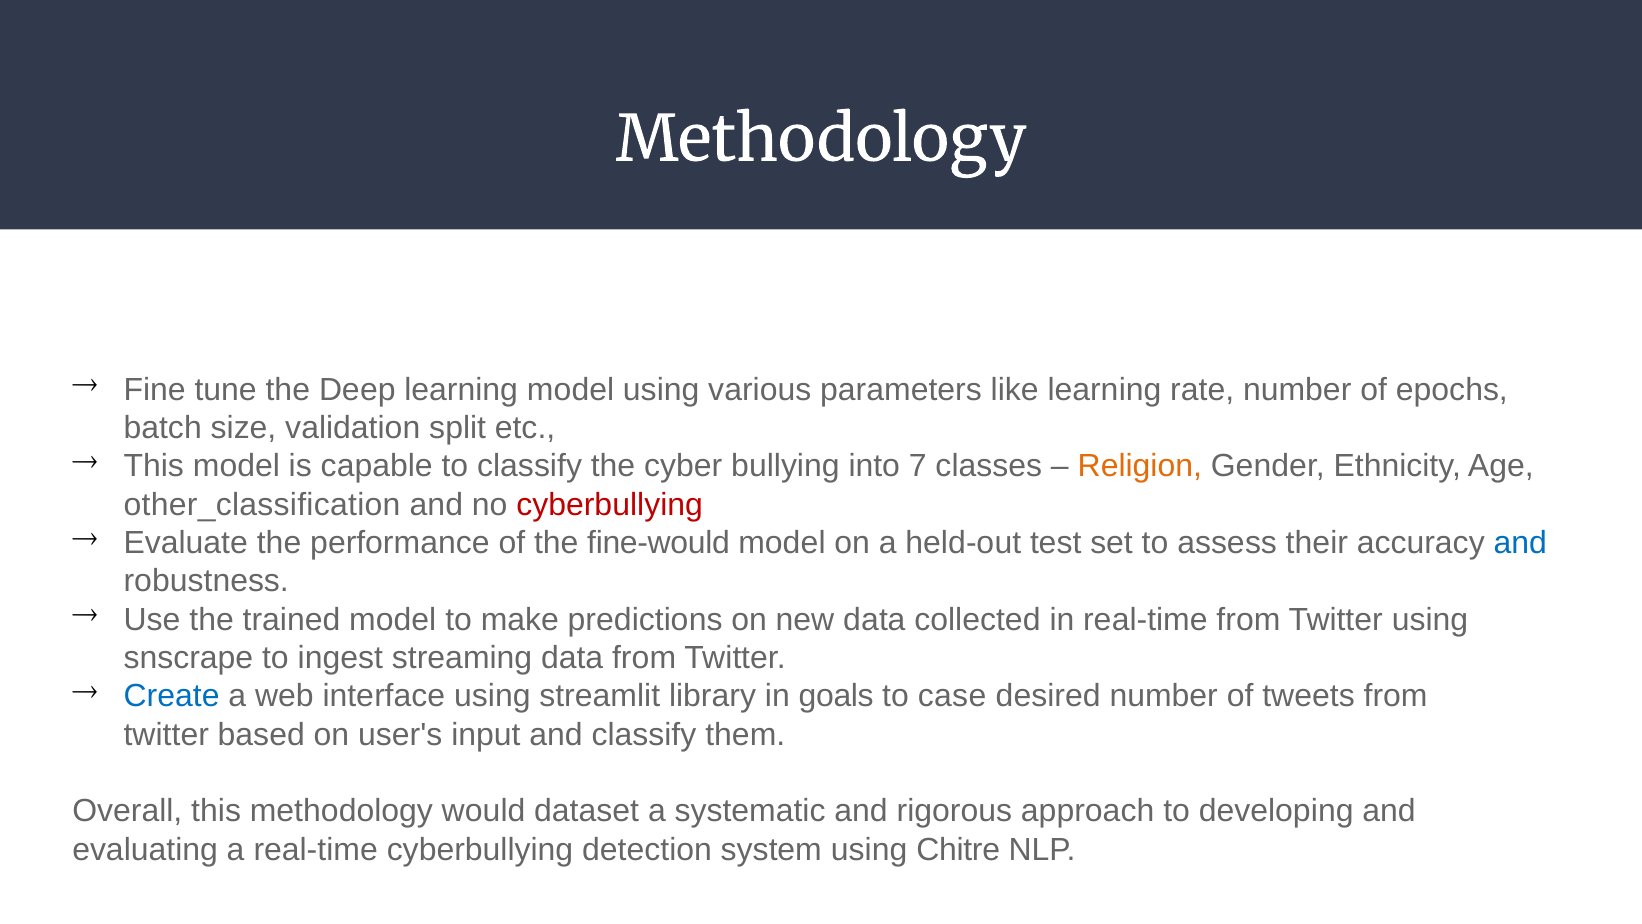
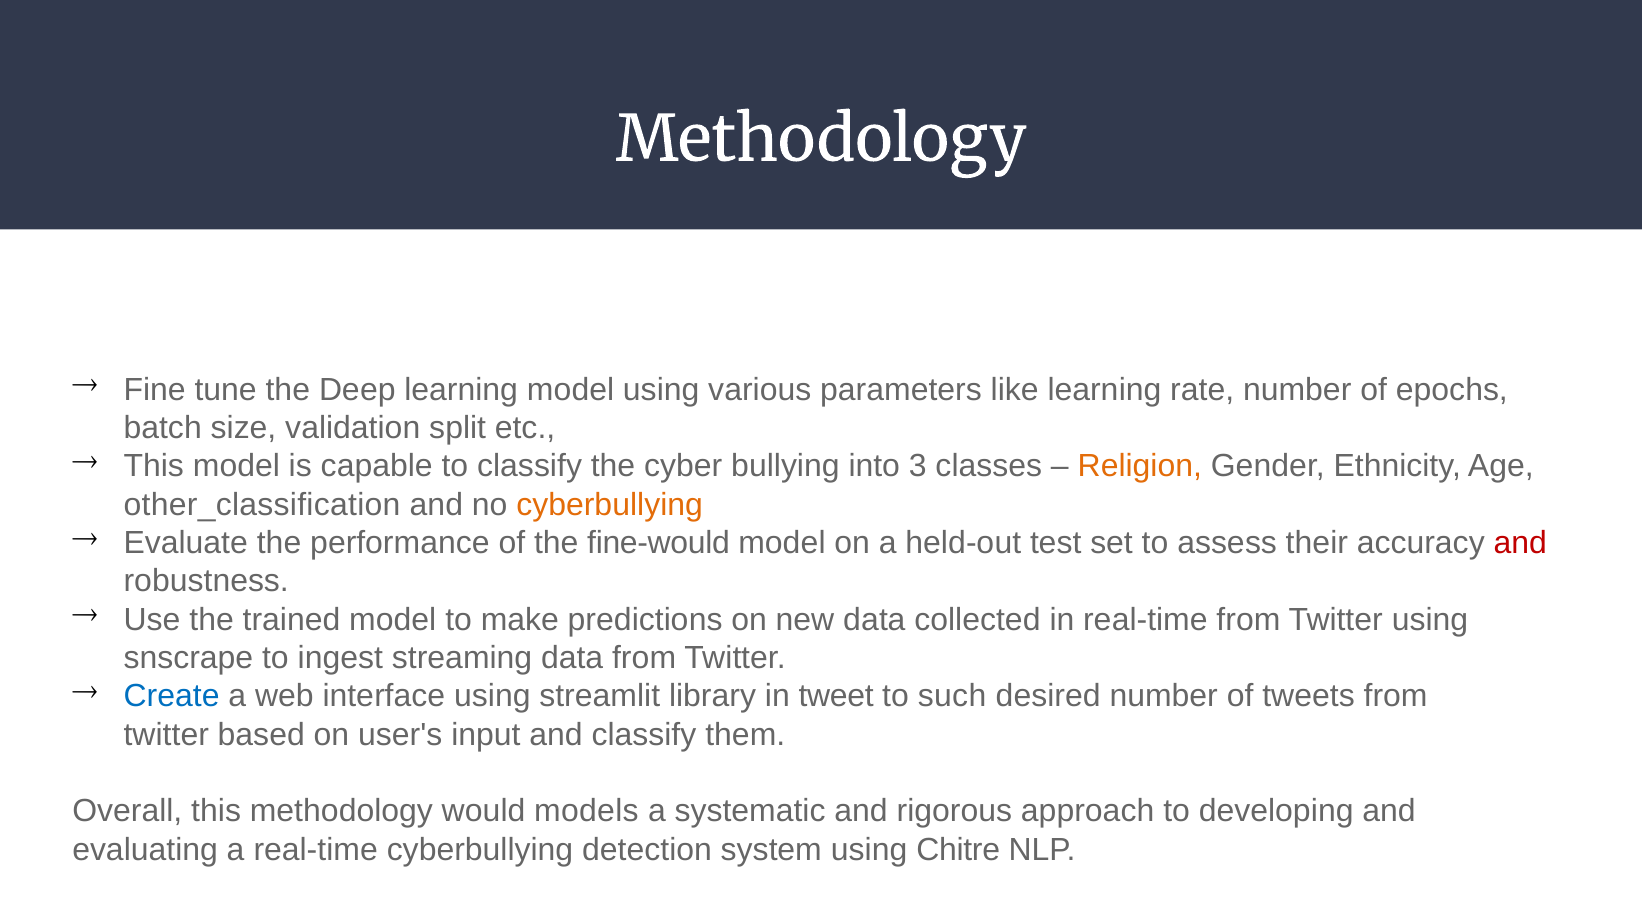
7: 7 -> 3
cyberbullying at (610, 504) colour: red -> orange
and at (1520, 543) colour: blue -> red
goals: goals -> tweet
case: case -> such
dataset: dataset -> models
